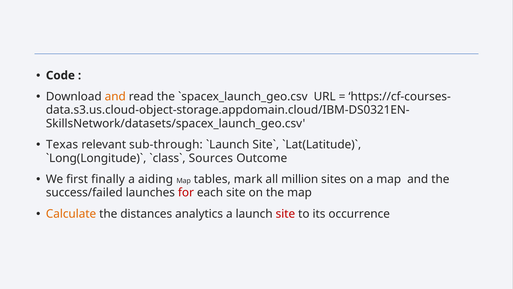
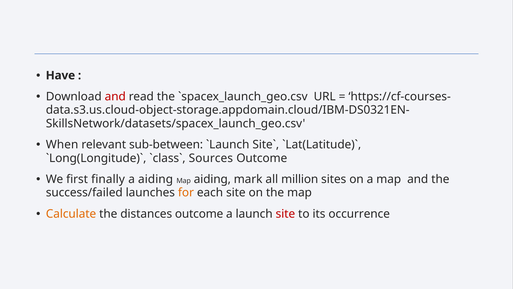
Code: Code -> Have
and at (115, 96) colour: orange -> red
Texas: Texas -> When
sub-through: sub-through -> sub-between
Map tables: tables -> aiding
for colour: red -> orange
distances analytics: analytics -> outcome
